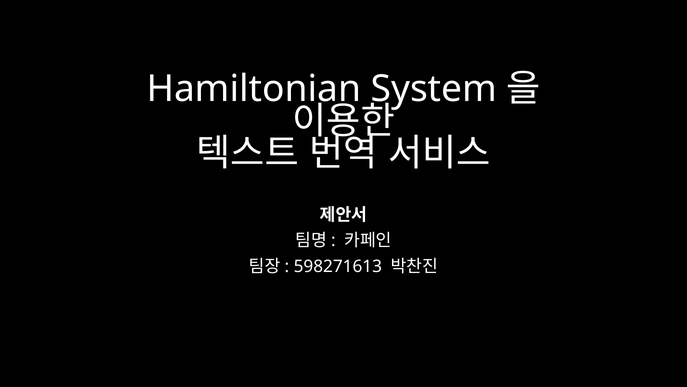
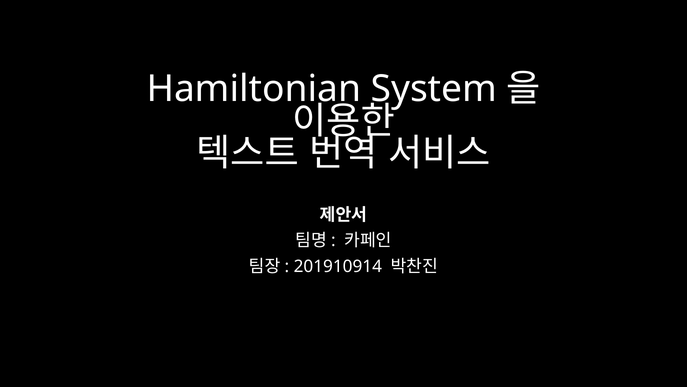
598271613: 598271613 -> 201910914
